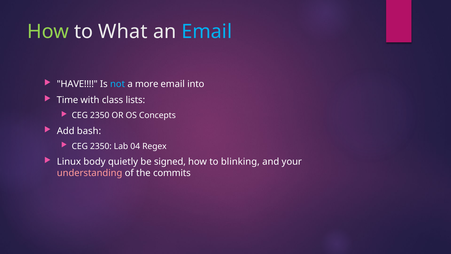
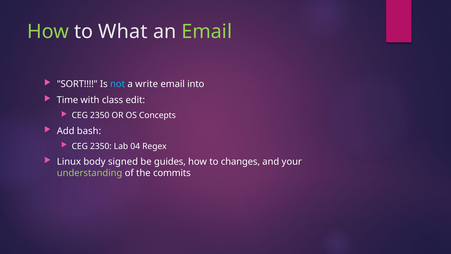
Email at (207, 32) colour: light blue -> light green
HAVE: HAVE -> SORT
more: more -> write
lists: lists -> edit
quietly: quietly -> signed
signed: signed -> guides
blinking: blinking -> changes
understanding colour: pink -> light green
